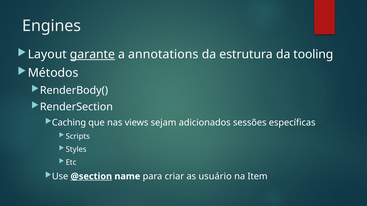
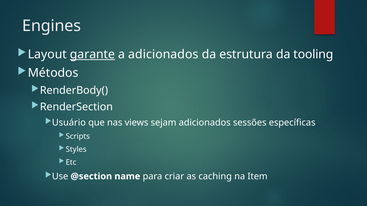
a annotations: annotations -> adicionados
Caching: Caching -> Usuário
@section underline: present -> none
usuário: usuário -> caching
